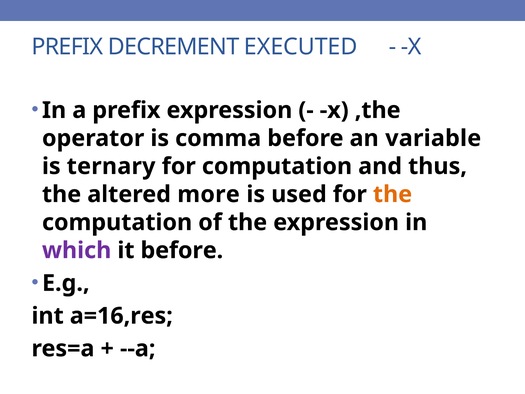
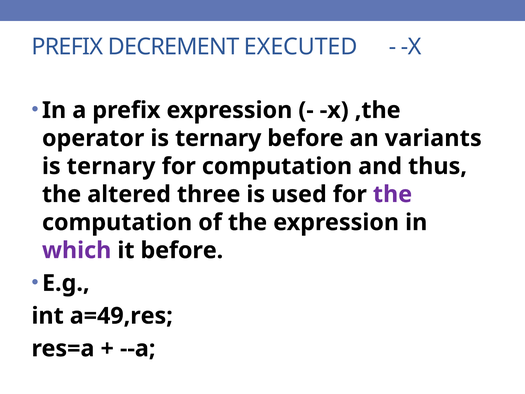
operator is comma: comma -> ternary
variable: variable -> variants
more: more -> three
the at (393, 194) colour: orange -> purple
a=16,res: a=16,res -> a=49,res
